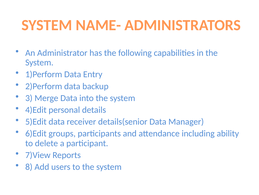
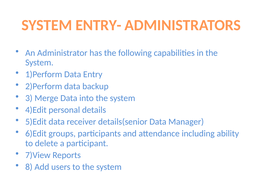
NAME-: NAME- -> ENTRY-
